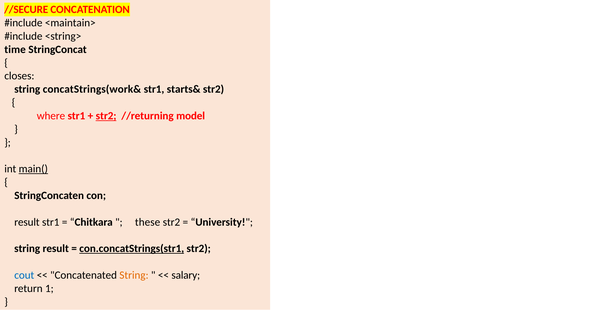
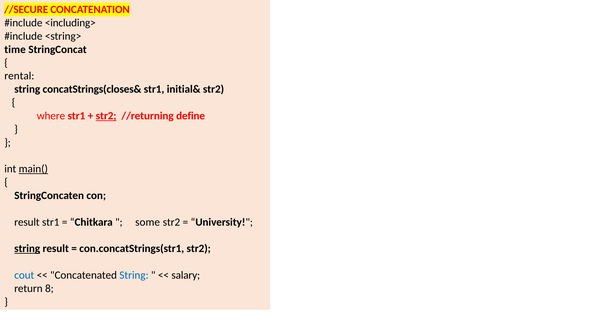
<maintain>: <maintain> -> <including>
closes: closes -> rental
concatStrings(work&: concatStrings(work& -> concatStrings(closes&
starts&: starts& -> initial&
model: model -> define
these: these -> some
string at (27, 249) underline: none -> present
con.concatStrings(str1 underline: present -> none
String at (134, 275) colour: orange -> blue
1: 1 -> 8
